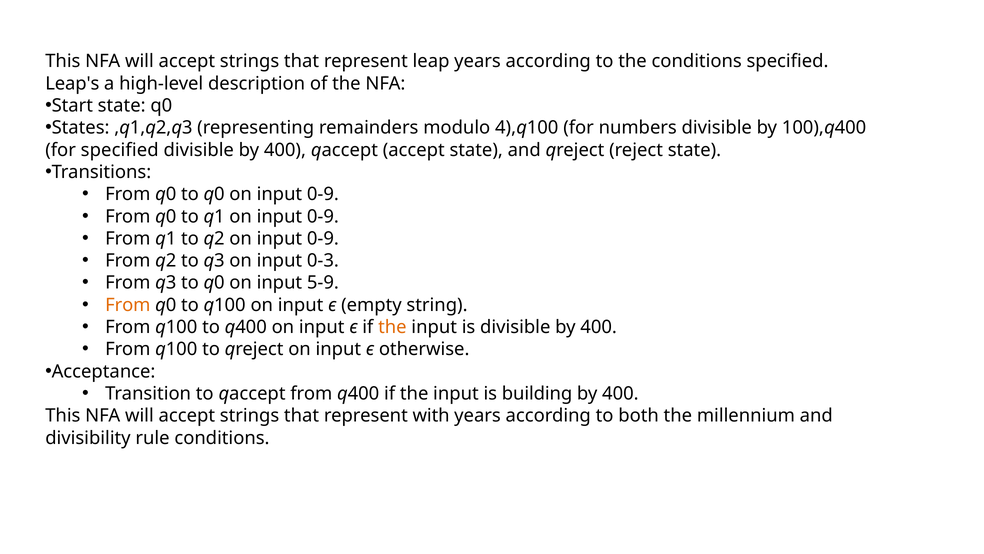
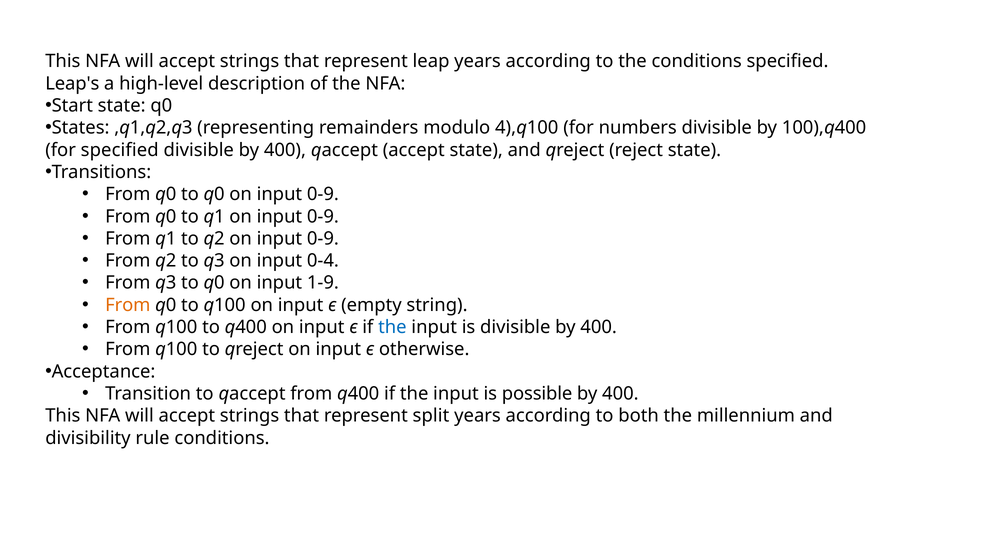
0-3: 0-3 -> 0-4
5-9: 5-9 -> 1-9
the at (392, 327) colour: orange -> blue
building: building -> possible
with: with -> split
